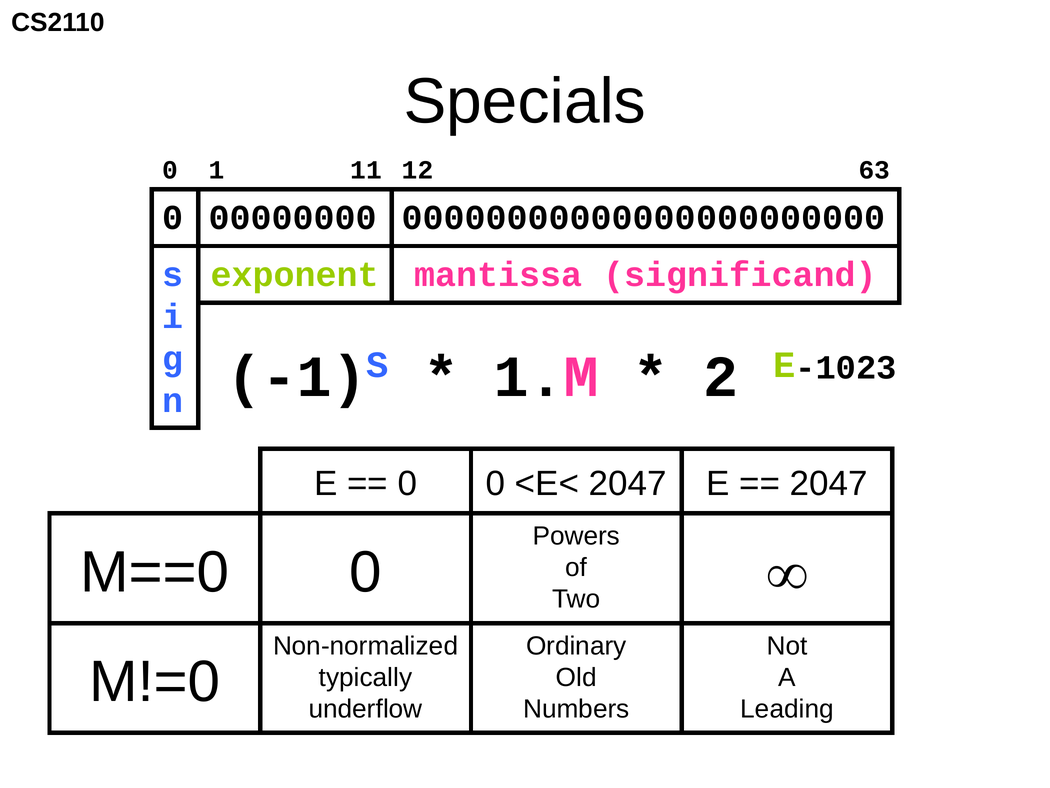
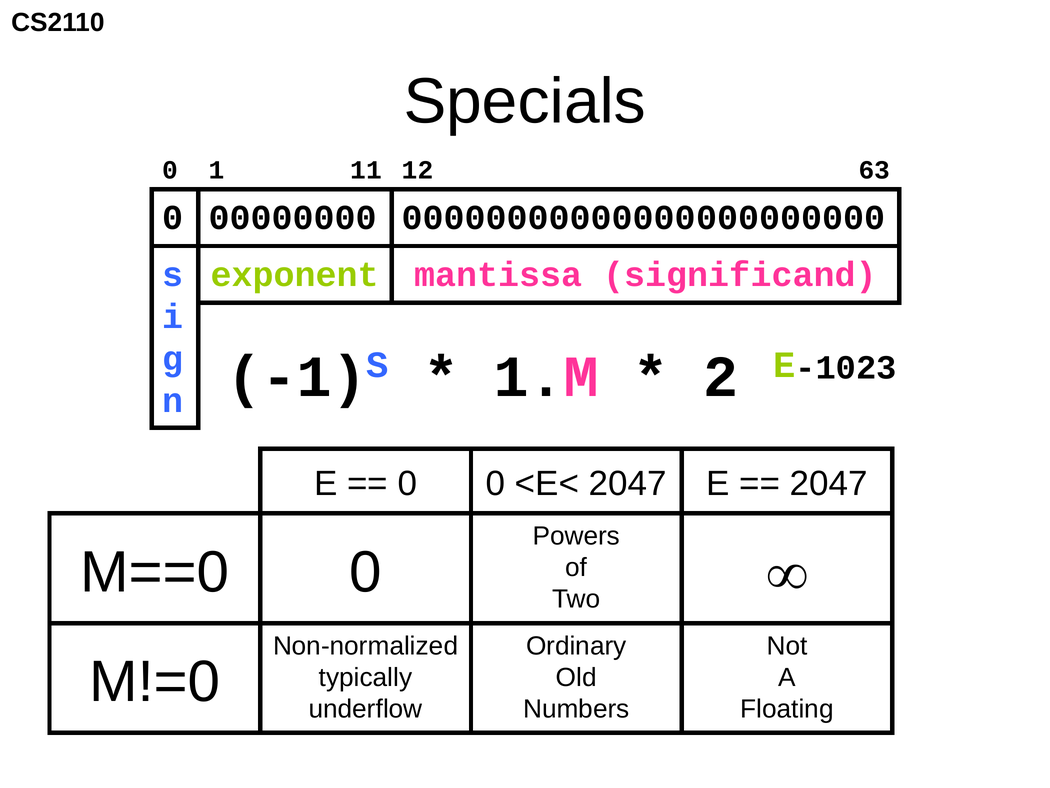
Leading: Leading -> Floating
